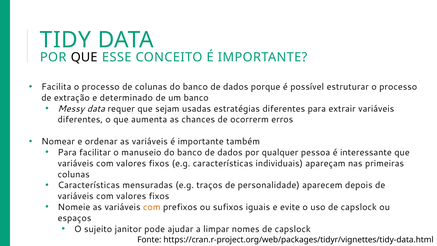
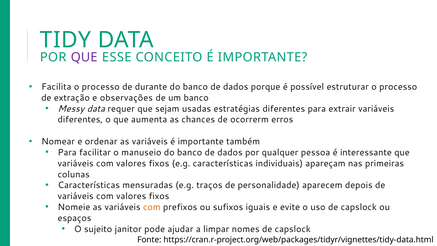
QUE at (84, 57) colour: black -> purple
de colunas: colunas -> durante
determinado: determinado -> observações
